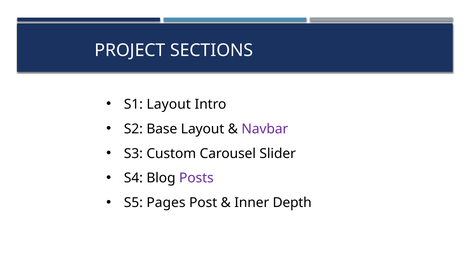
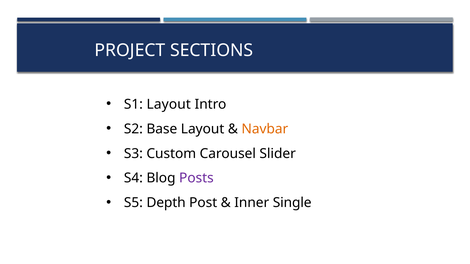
Navbar colour: purple -> orange
Pages: Pages -> Depth
Depth: Depth -> Single
